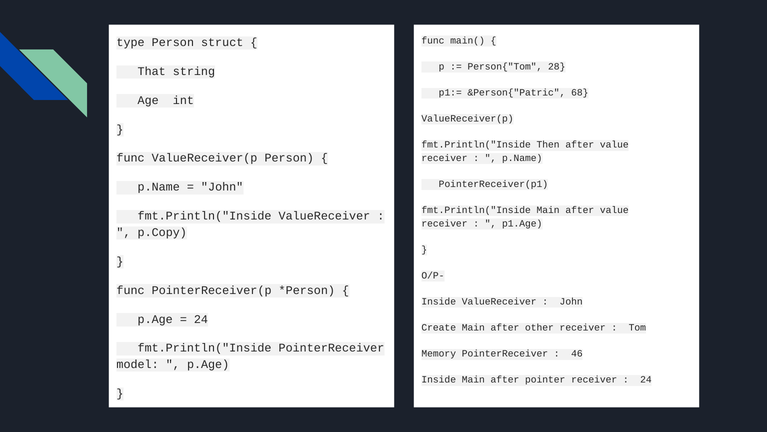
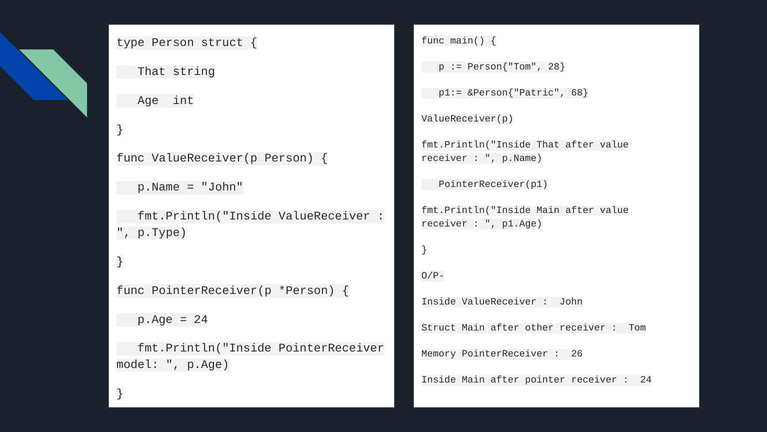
fmt.Println("Inside Then: Then -> That
p.Copy: p.Copy -> p.Type
Create at (439, 327): Create -> Struct
46: 46 -> 26
